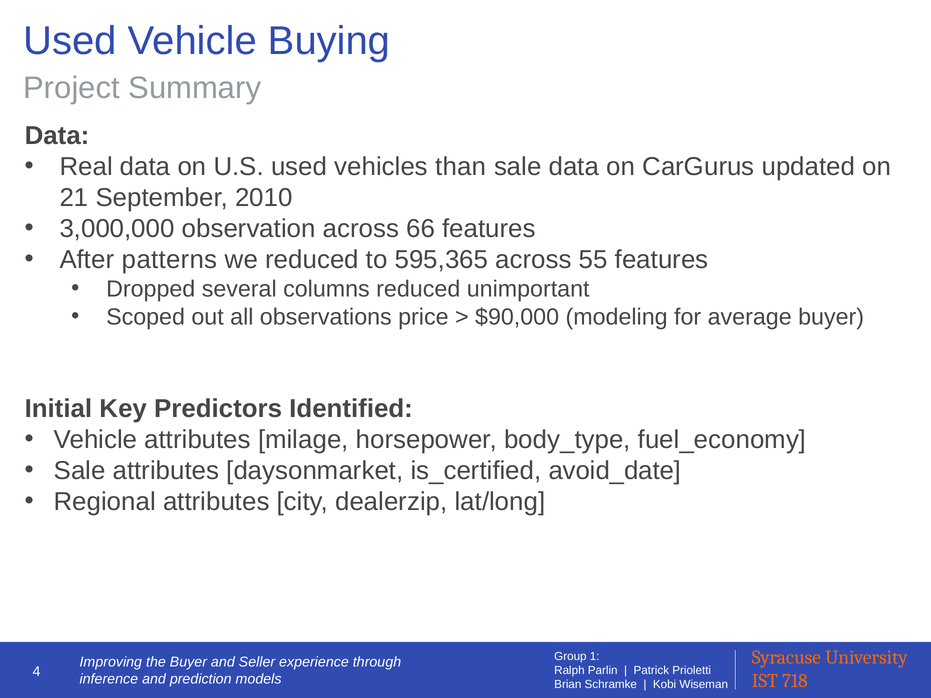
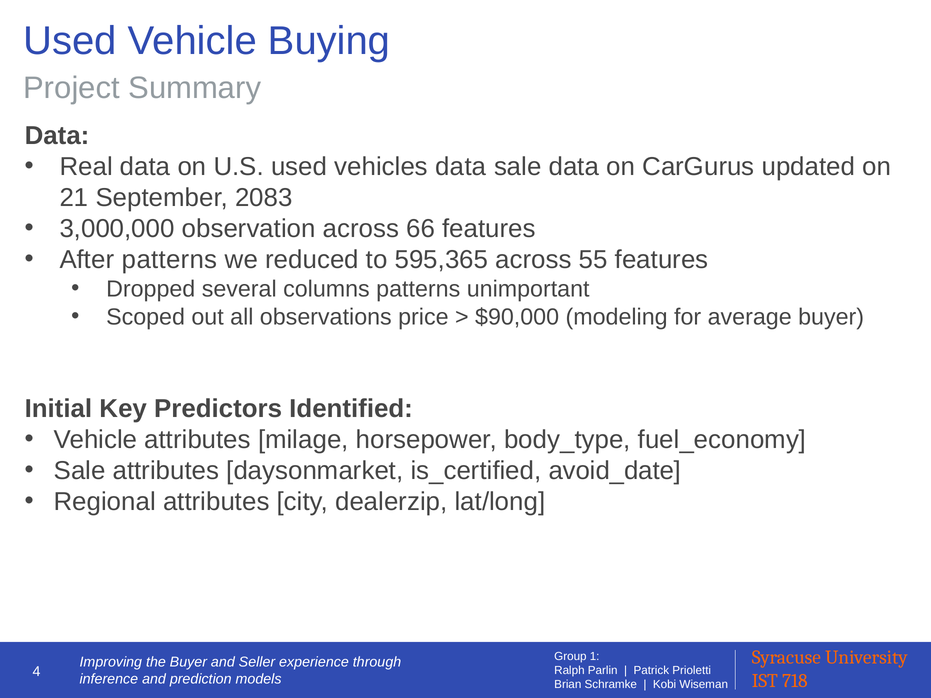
vehicles than: than -> data
2010: 2010 -> 2083
columns reduced: reduced -> patterns
